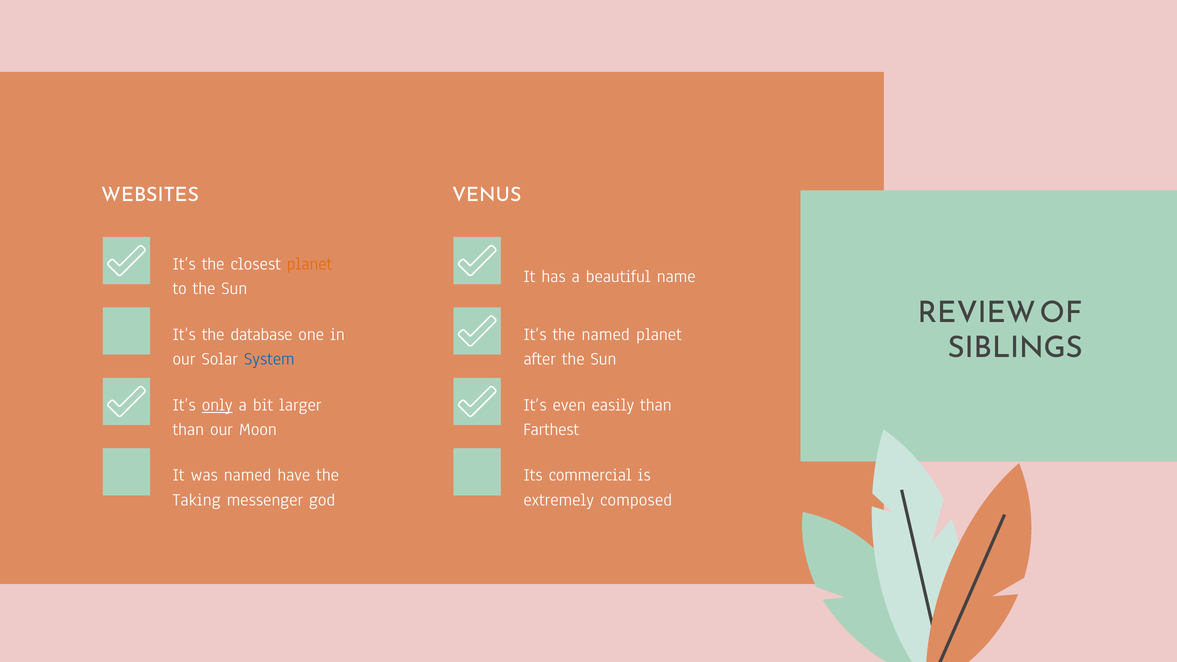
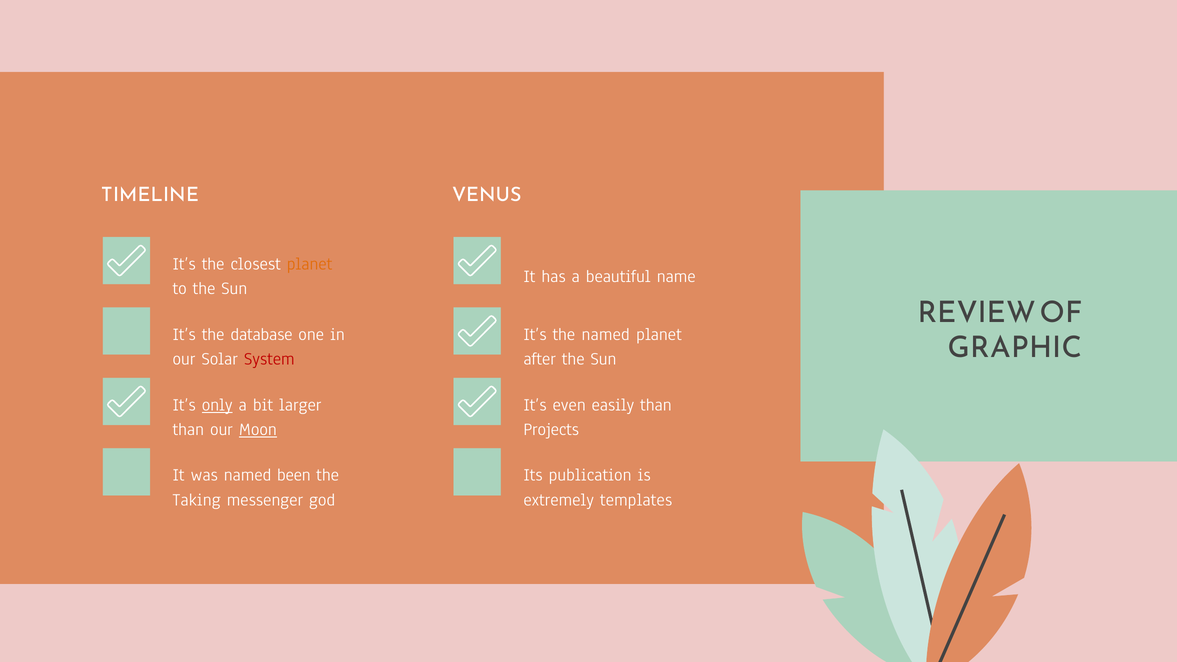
WEBSITES: WEBSITES -> TIMELINE
SIBLINGS: SIBLINGS -> GRAPHIC
System colour: blue -> red
Moon underline: none -> present
Farthest: Farthest -> Projects
have: have -> been
commercial: commercial -> publication
composed: composed -> templates
